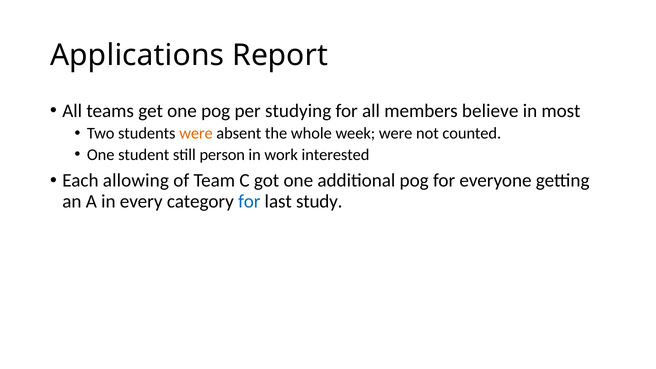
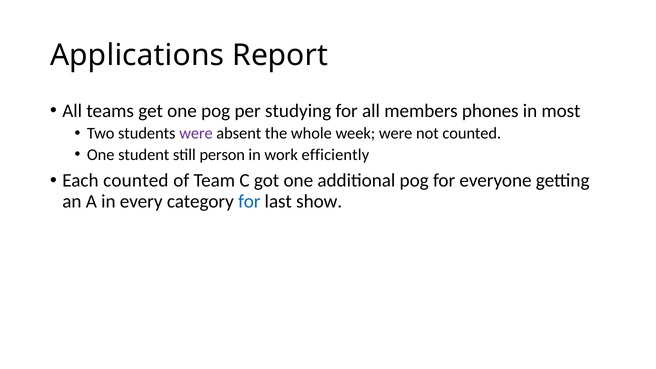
believe: believe -> phones
were at (196, 133) colour: orange -> purple
interested: interested -> efficiently
Each allowing: allowing -> counted
study: study -> show
